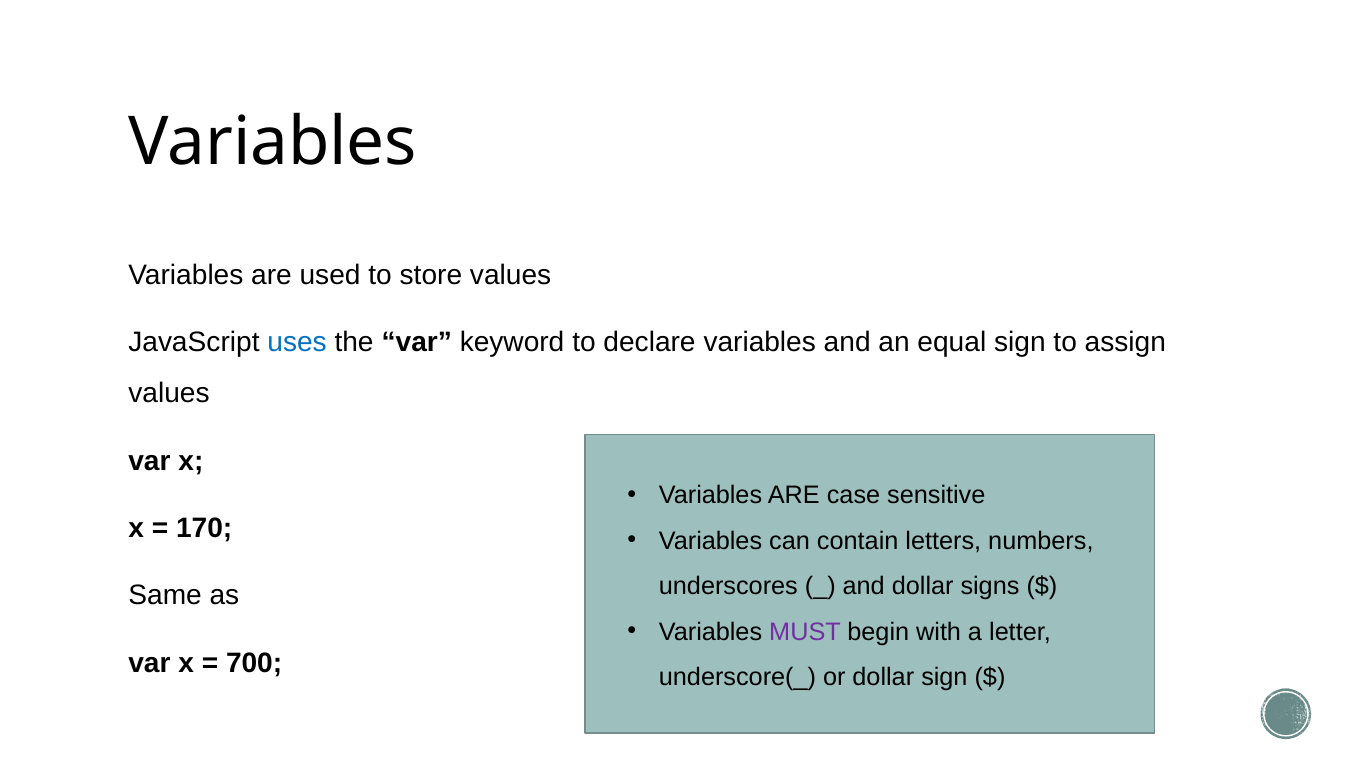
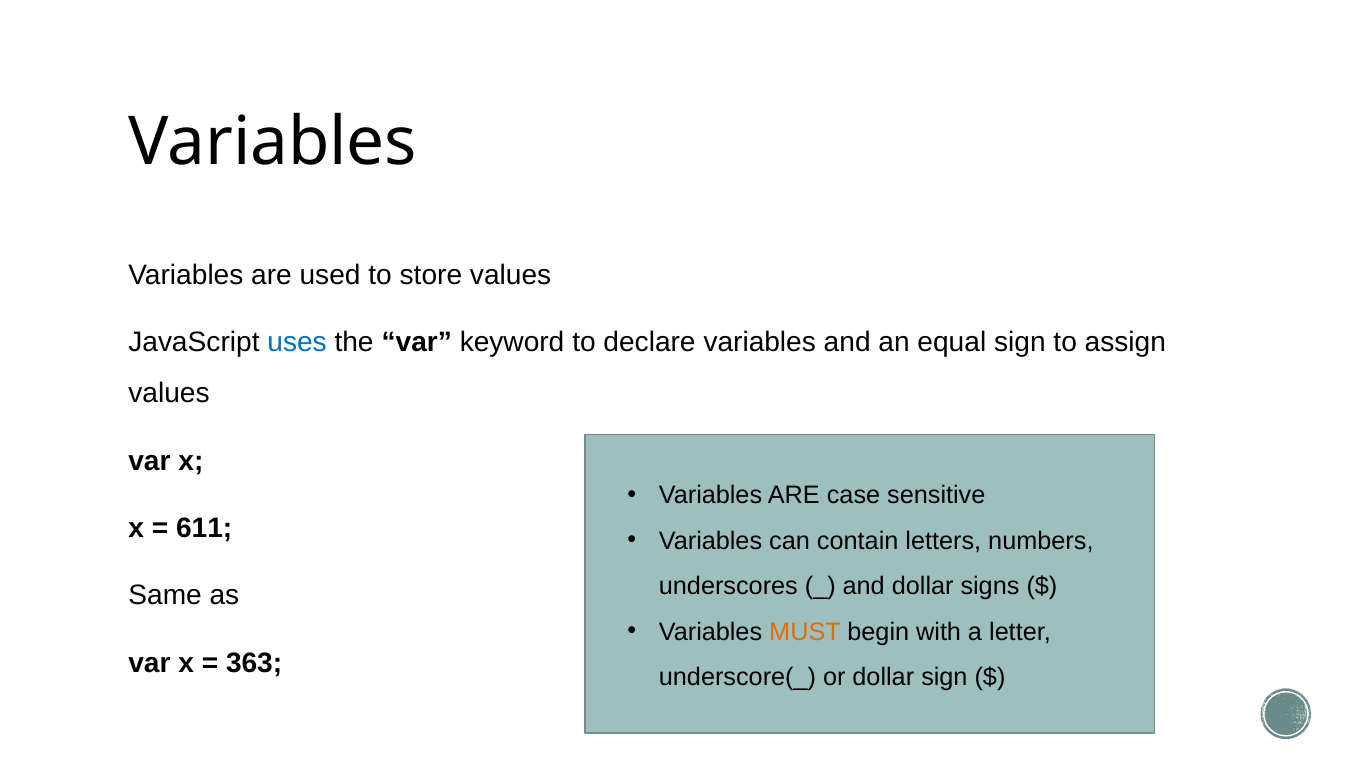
170: 170 -> 611
MUST colour: purple -> orange
700: 700 -> 363
